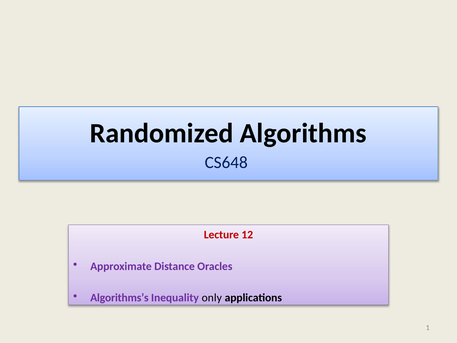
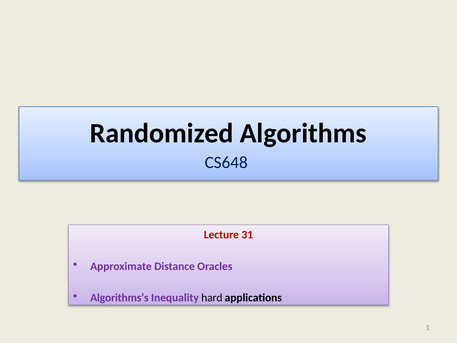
12: 12 -> 31
only: only -> hard
